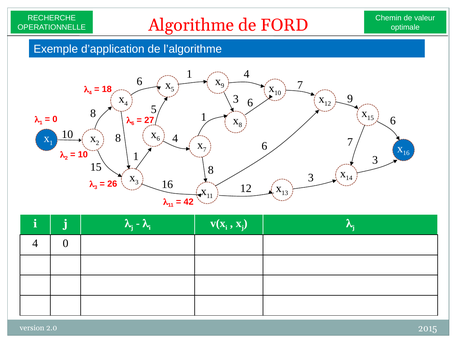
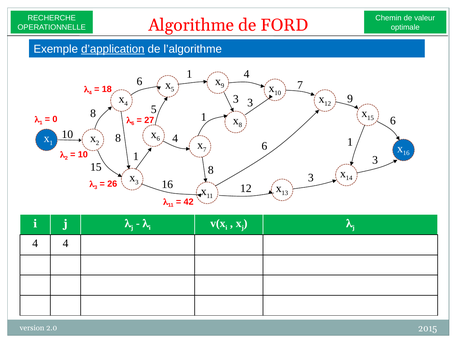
d’application underline: none -> present
6 at (250, 103): 6 -> 3
7 at (350, 142): 7 -> 1
0 at (66, 243): 0 -> 4
